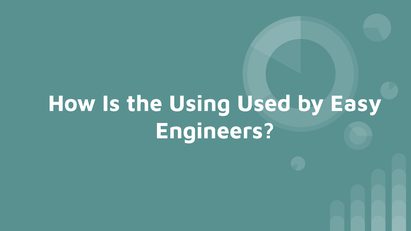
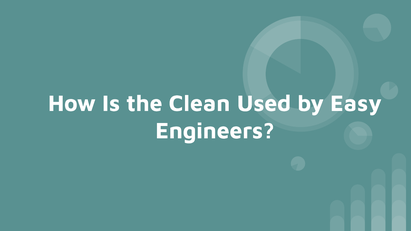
Using: Using -> Clean
